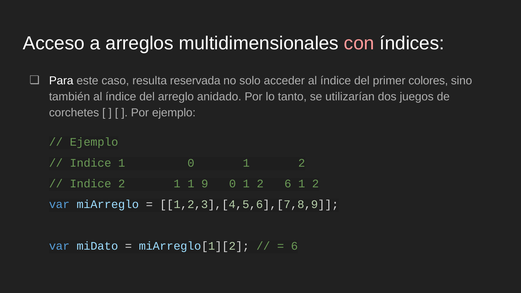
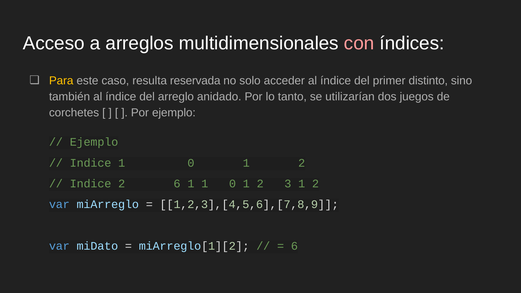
Para colour: white -> yellow
colores: colores -> distinto
2 1: 1 -> 6
1 9: 9 -> 1
2 6: 6 -> 3
